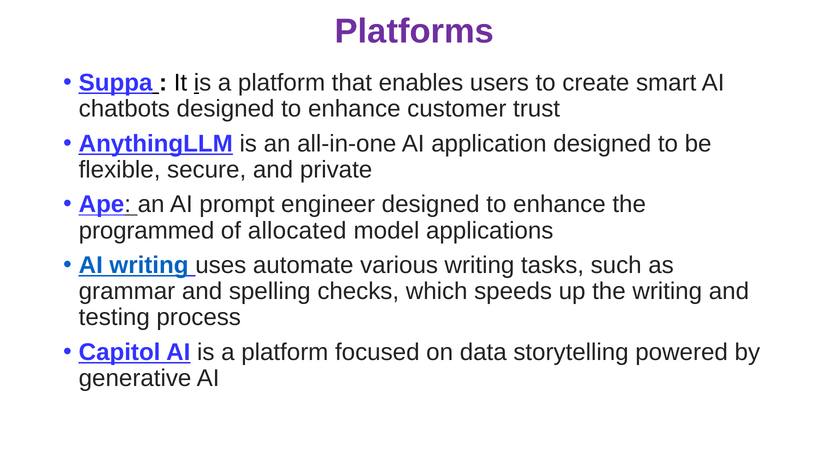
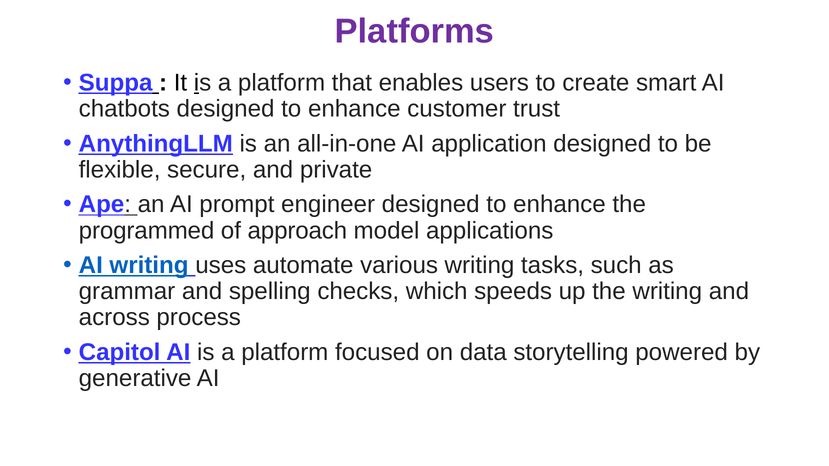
allocated: allocated -> approach
testing: testing -> across
